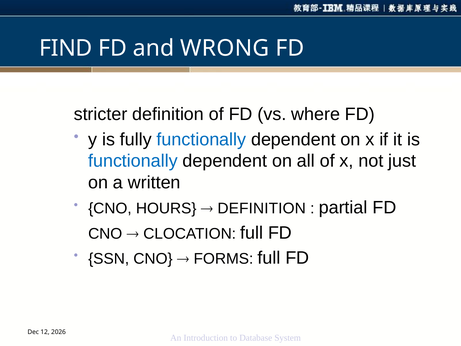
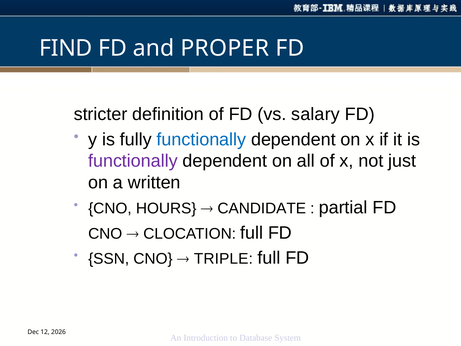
WRONG: WRONG -> PROPER
where: where -> salary
functionally at (133, 161) colour: blue -> purple
DEFINITION at (262, 208): DEFINITION -> CANDIDATE
FORMS: FORMS -> TRIPLE
